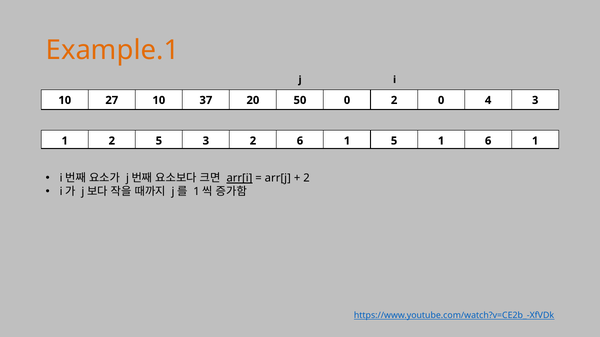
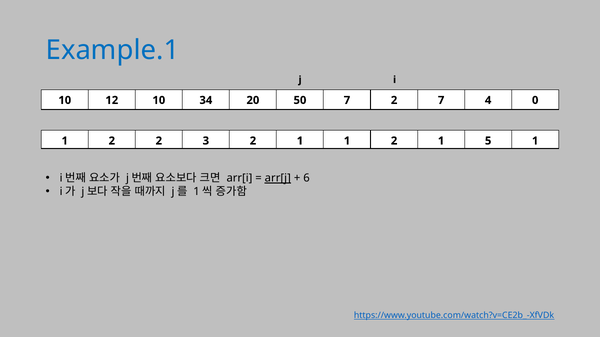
Example.1 colour: orange -> blue
27: 27 -> 12
37: 37 -> 34
50 0: 0 -> 7
2 0: 0 -> 7
4 3: 3 -> 0
2 5: 5 -> 2
3 2 6: 6 -> 1
5 at (394, 141): 5 -> 2
1 6: 6 -> 5
arr[i underline: present -> none
arr[j underline: none -> present
2 at (306, 178): 2 -> 6
